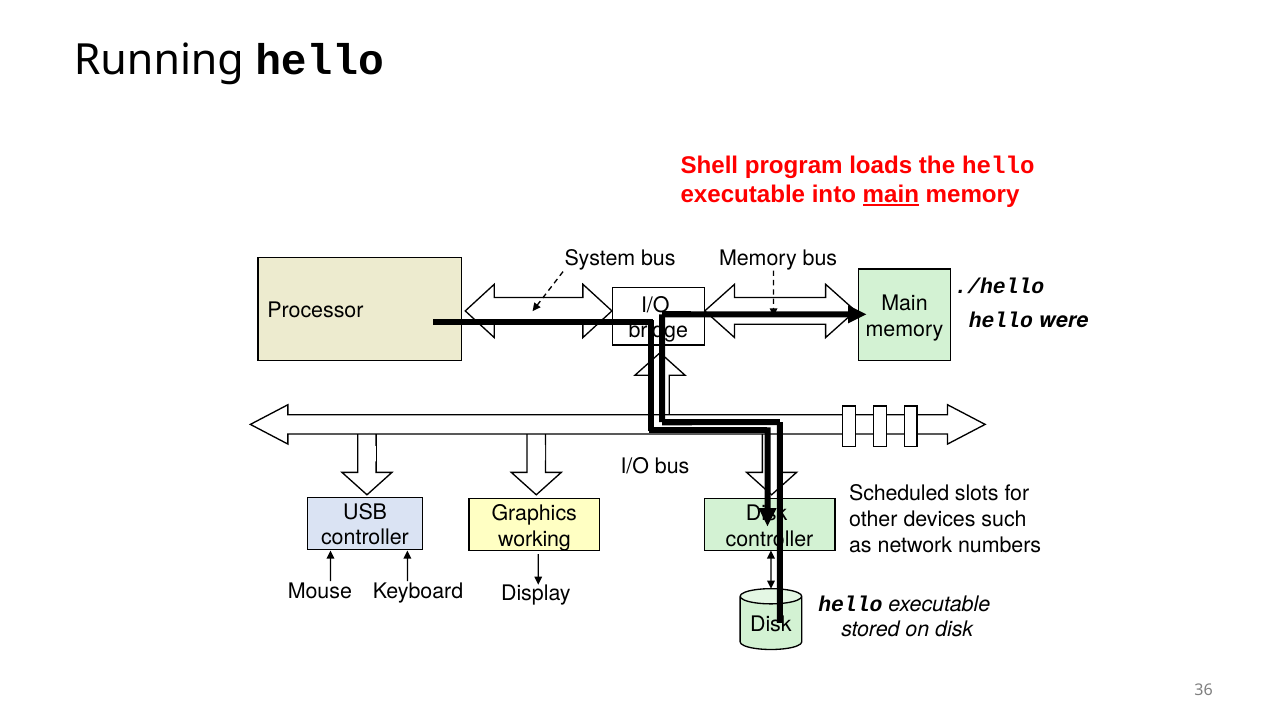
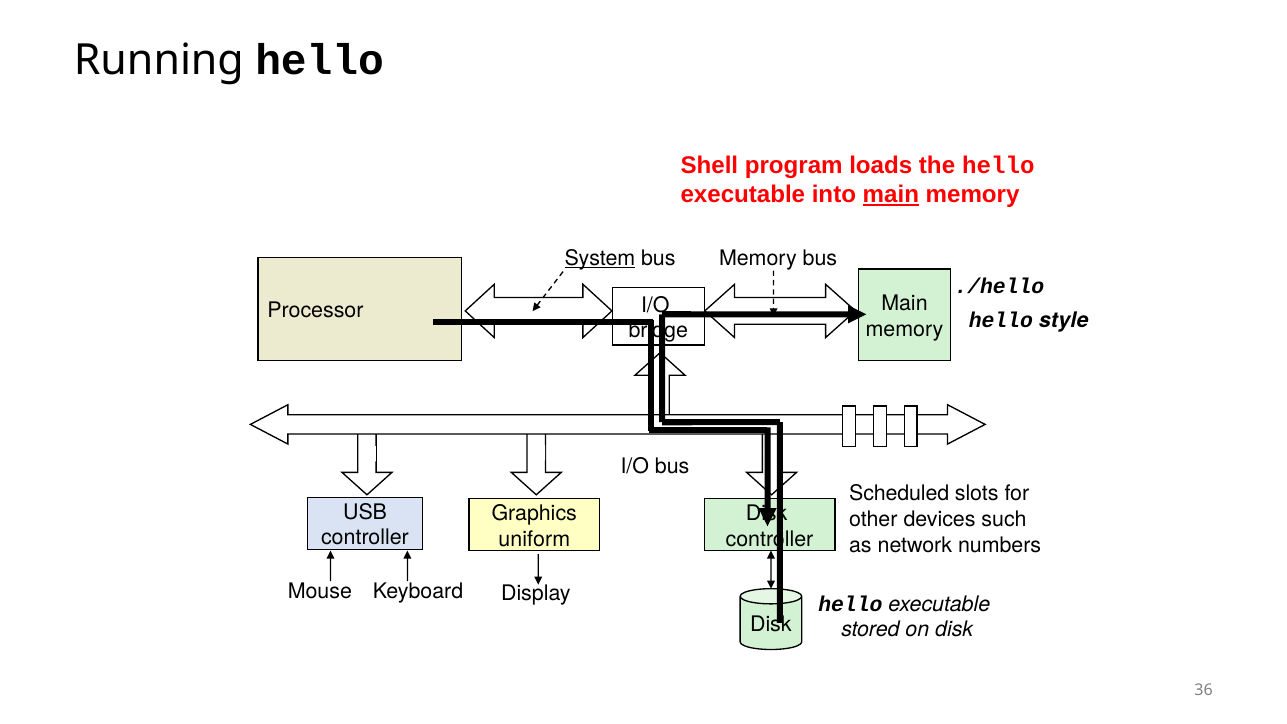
System underline: none -> present
were: were -> style
working: working -> uniform
